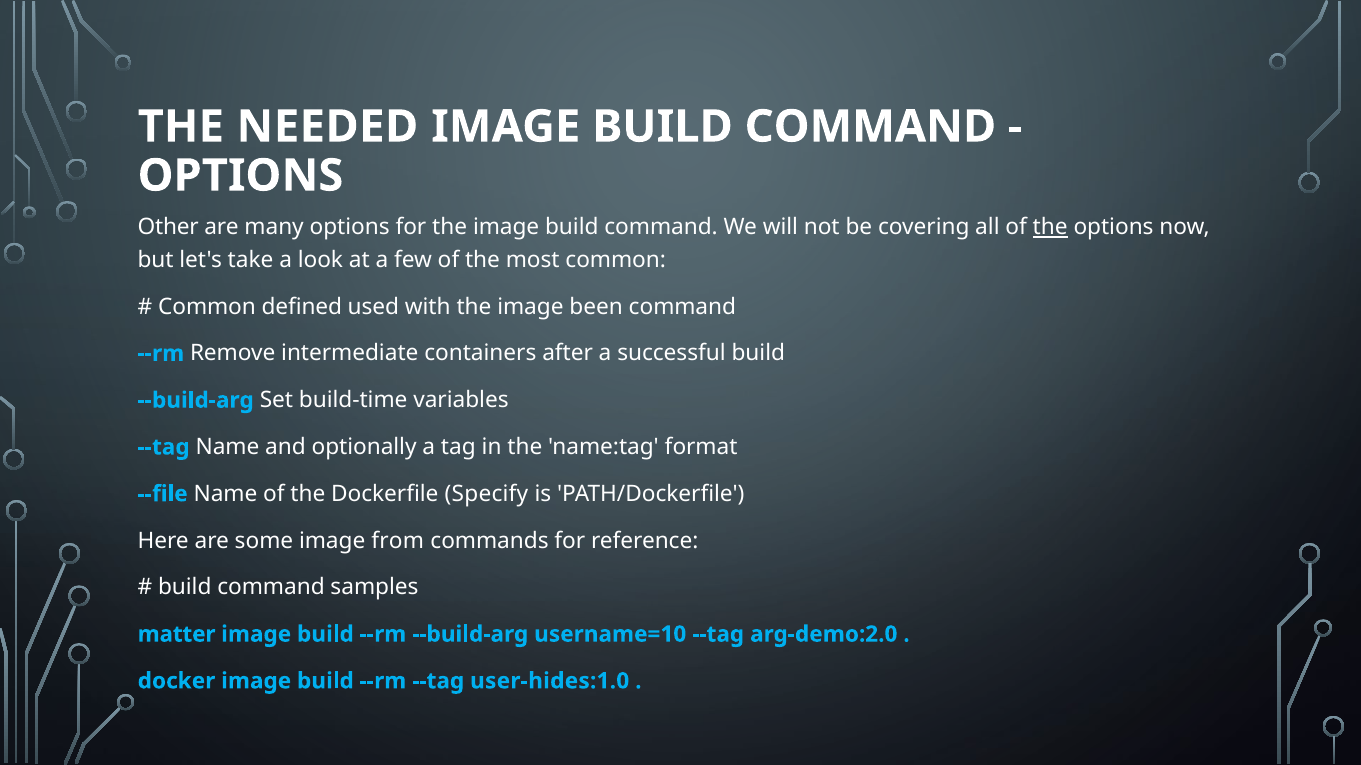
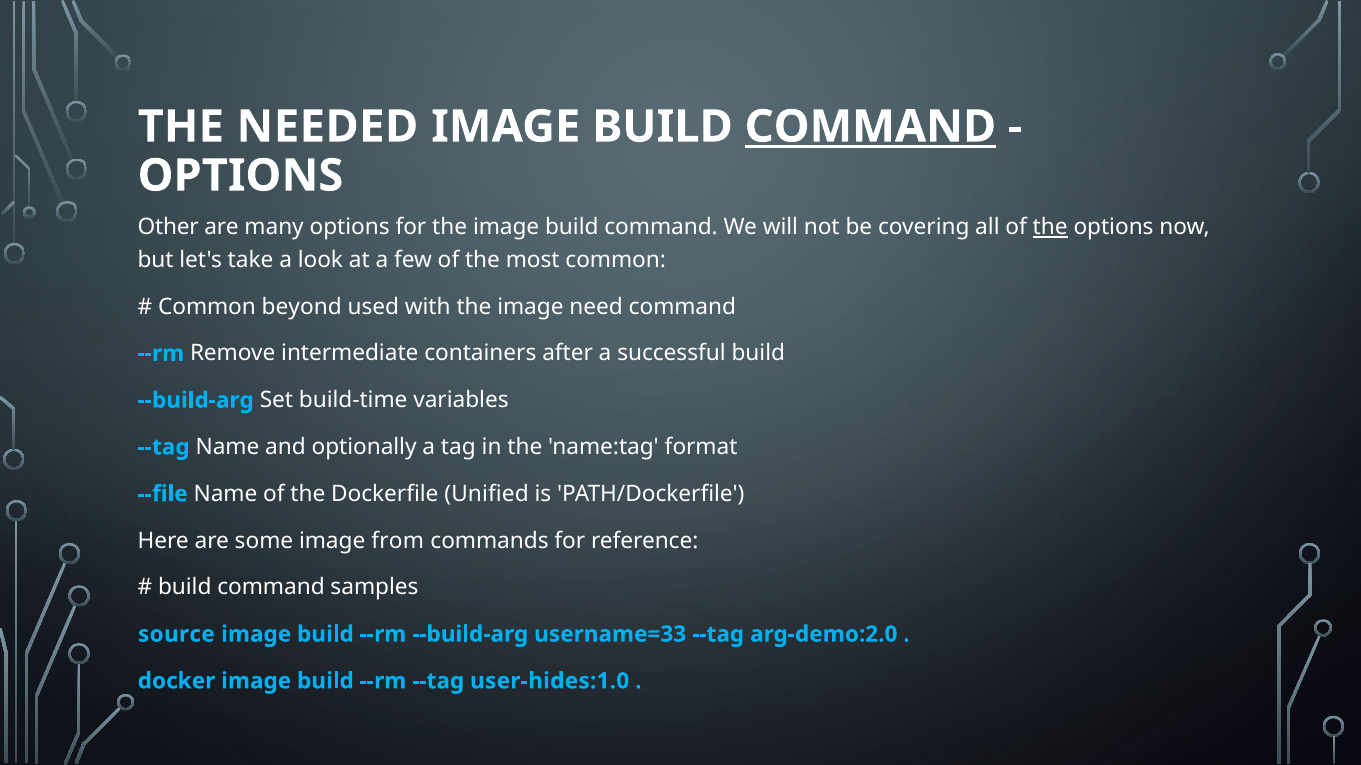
COMMAND at (870, 127) underline: none -> present
defined: defined -> beyond
been: been -> need
Specify: Specify -> Unified
matter: matter -> source
username=10: username=10 -> username=33
